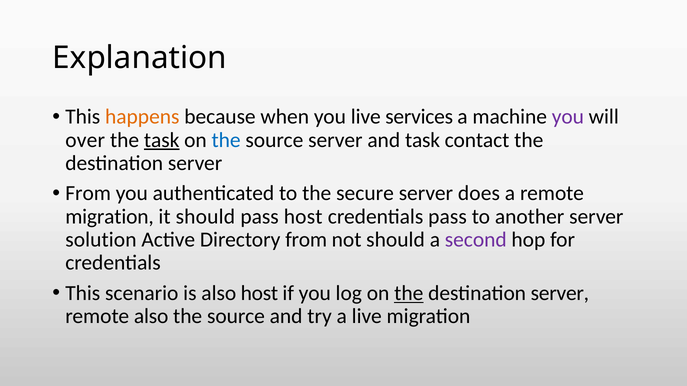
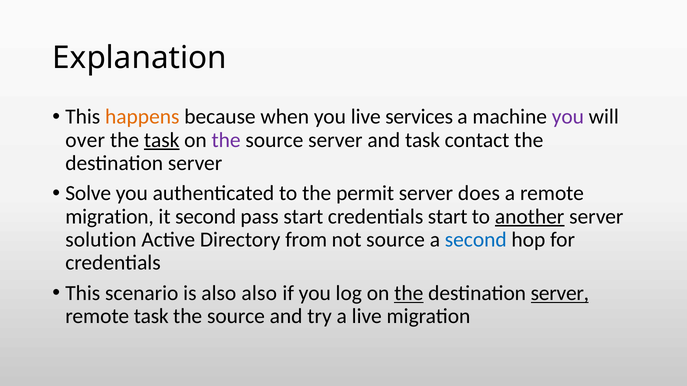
the at (226, 140) colour: blue -> purple
From at (88, 194): From -> Solve
secure: secure -> permit
it should: should -> second
pass host: host -> start
credentials pass: pass -> start
another underline: none -> present
not should: should -> source
second at (476, 240) colour: purple -> blue
also host: host -> also
server at (560, 294) underline: none -> present
remote also: also -> task
